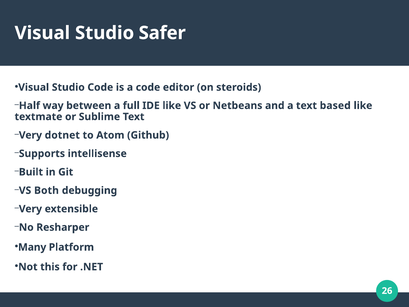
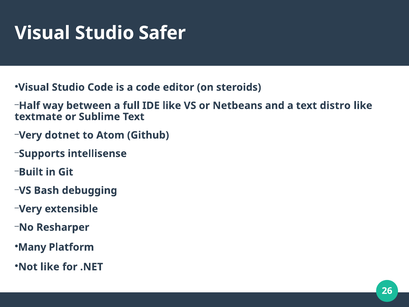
based: based -> distro
Both: Both -> Bash
Not this: this -> like
